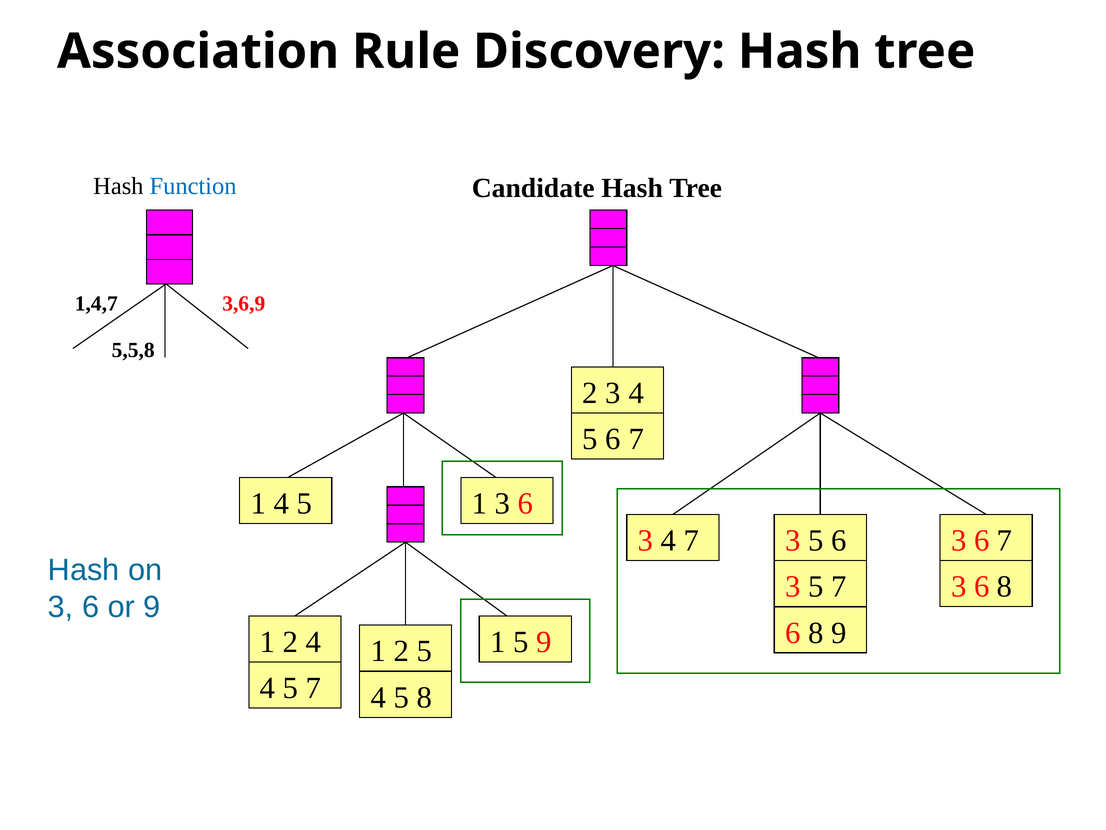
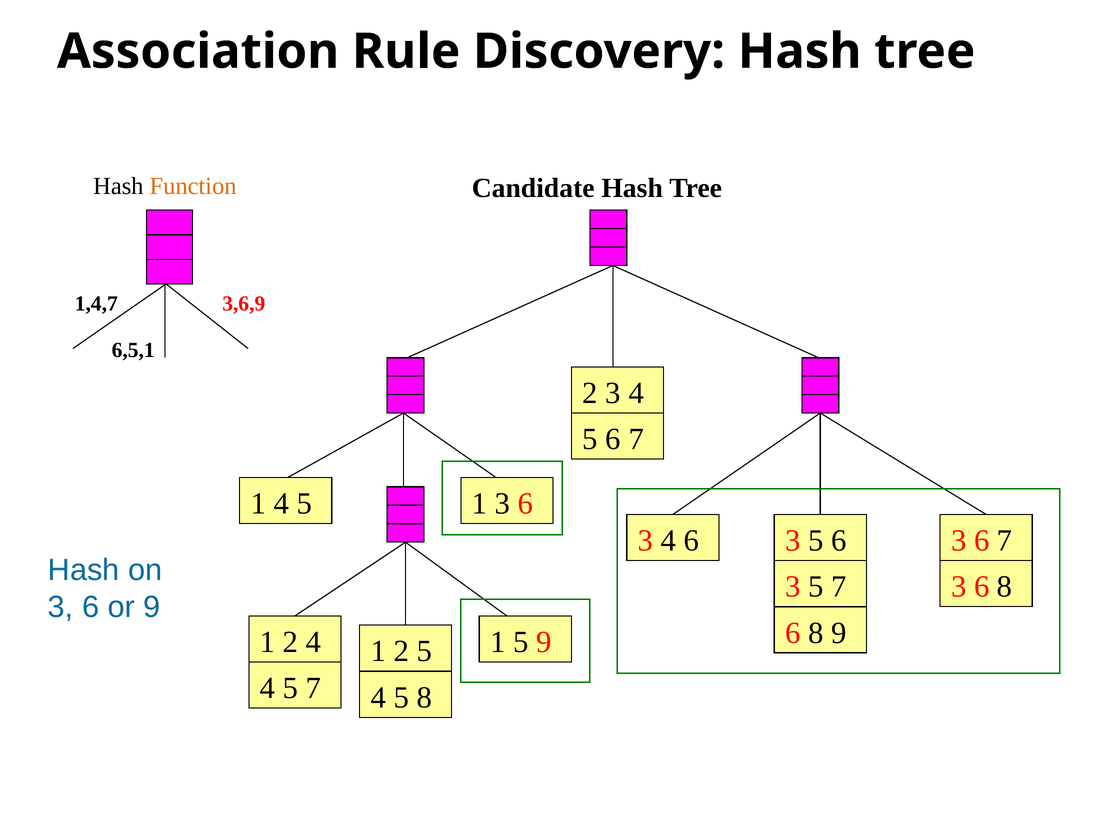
Function colour: blue -> orange
5,5,8: 5,5,8 -> 6,5,1
4 7: 7 -> 6
